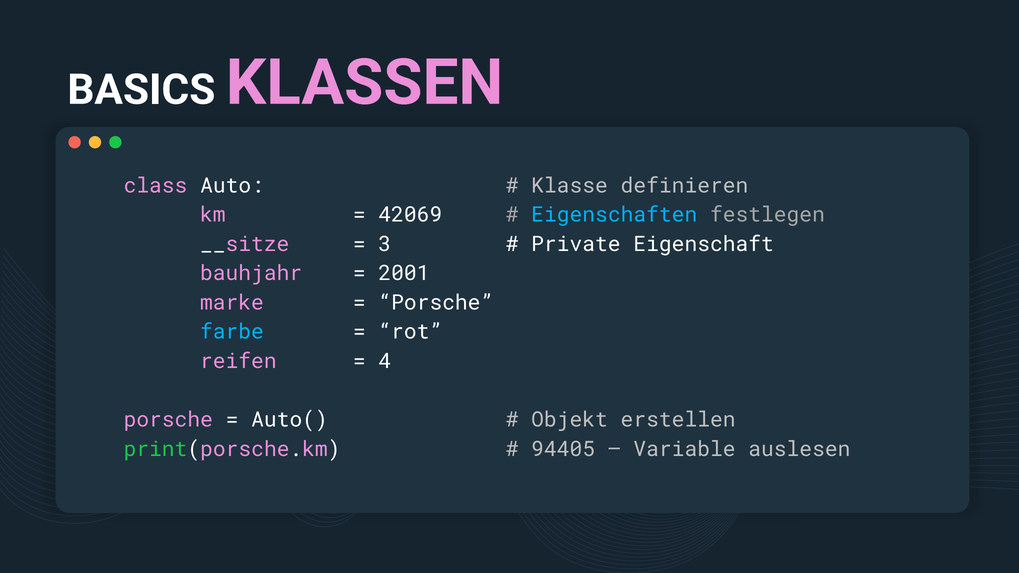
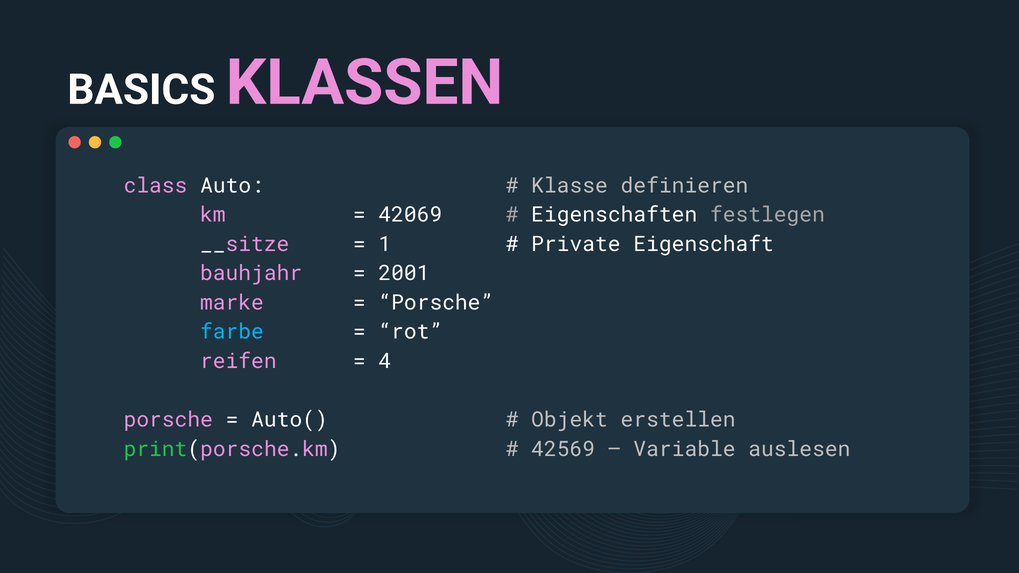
Eigenschaften colour: light blue -> white
3: 3 -> 1
94405: 94405 -> 42569
